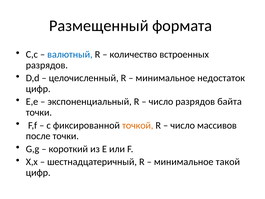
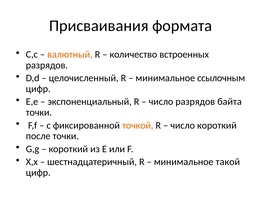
Размещенный: Размещенный -> Присваивания
валютный colour: blue -> orange
недостаток: недостаток -> ссылочным
число массивов: массивов -> короткий
